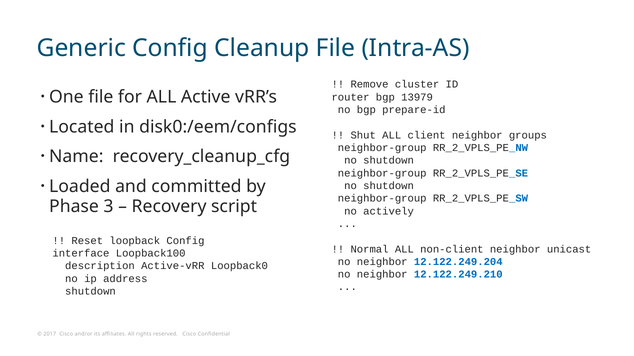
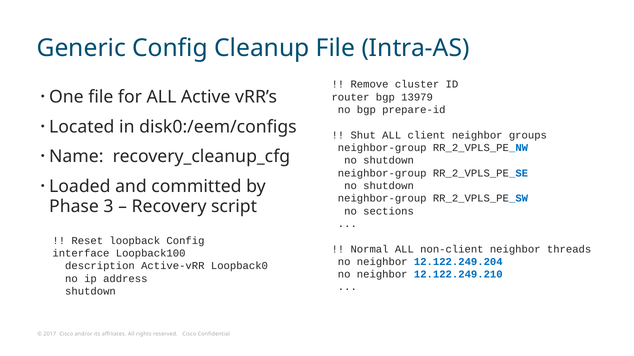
actively: actively -> sections
unicast: unicast -> threads
